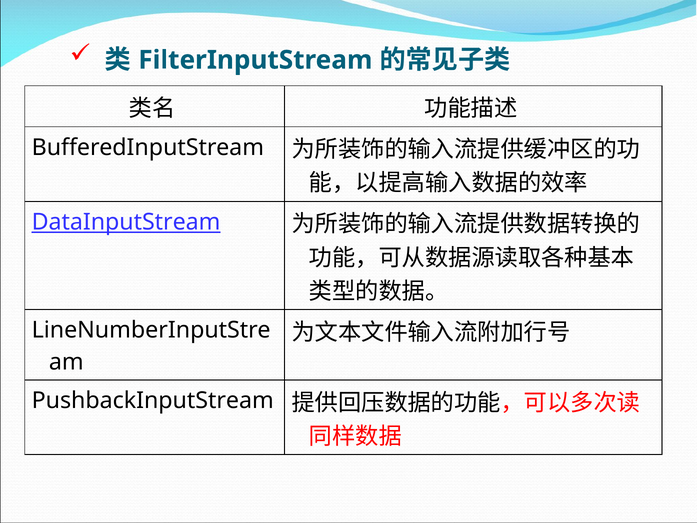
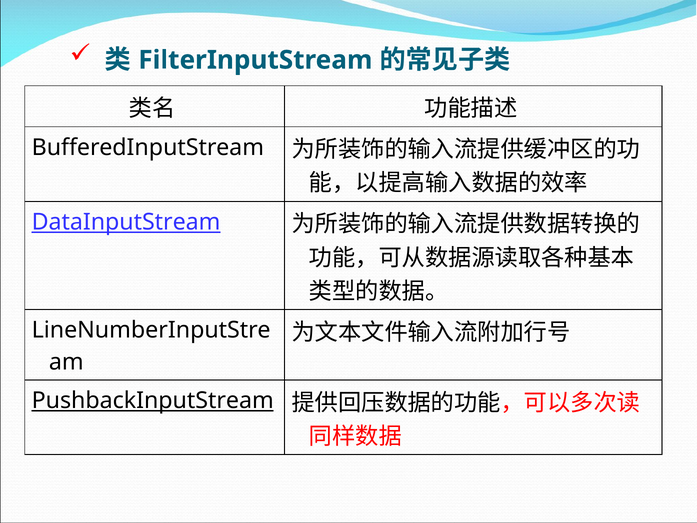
PushbackInputStream underline: none -> present
